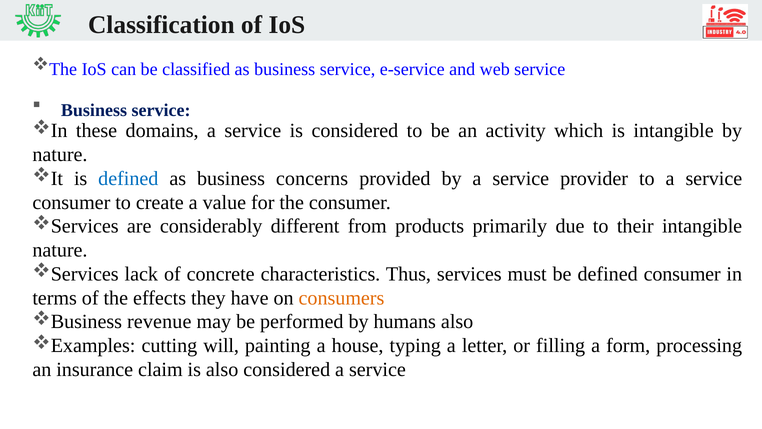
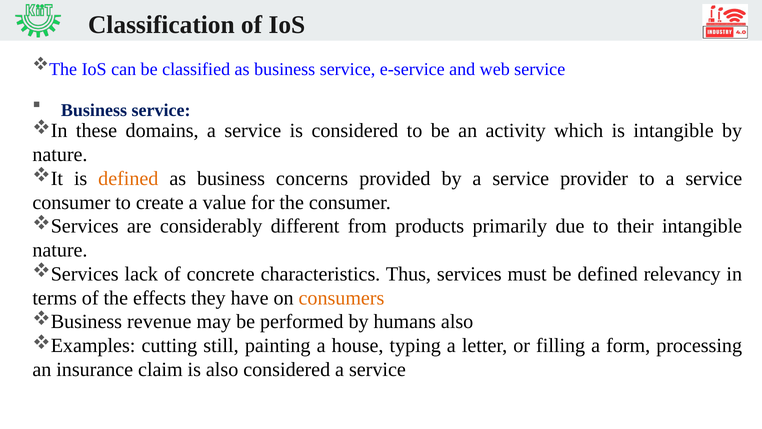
defined at (128, 178) colour: blue -> orange
defined consumer: consumer -> relevancy
will: will -> still
